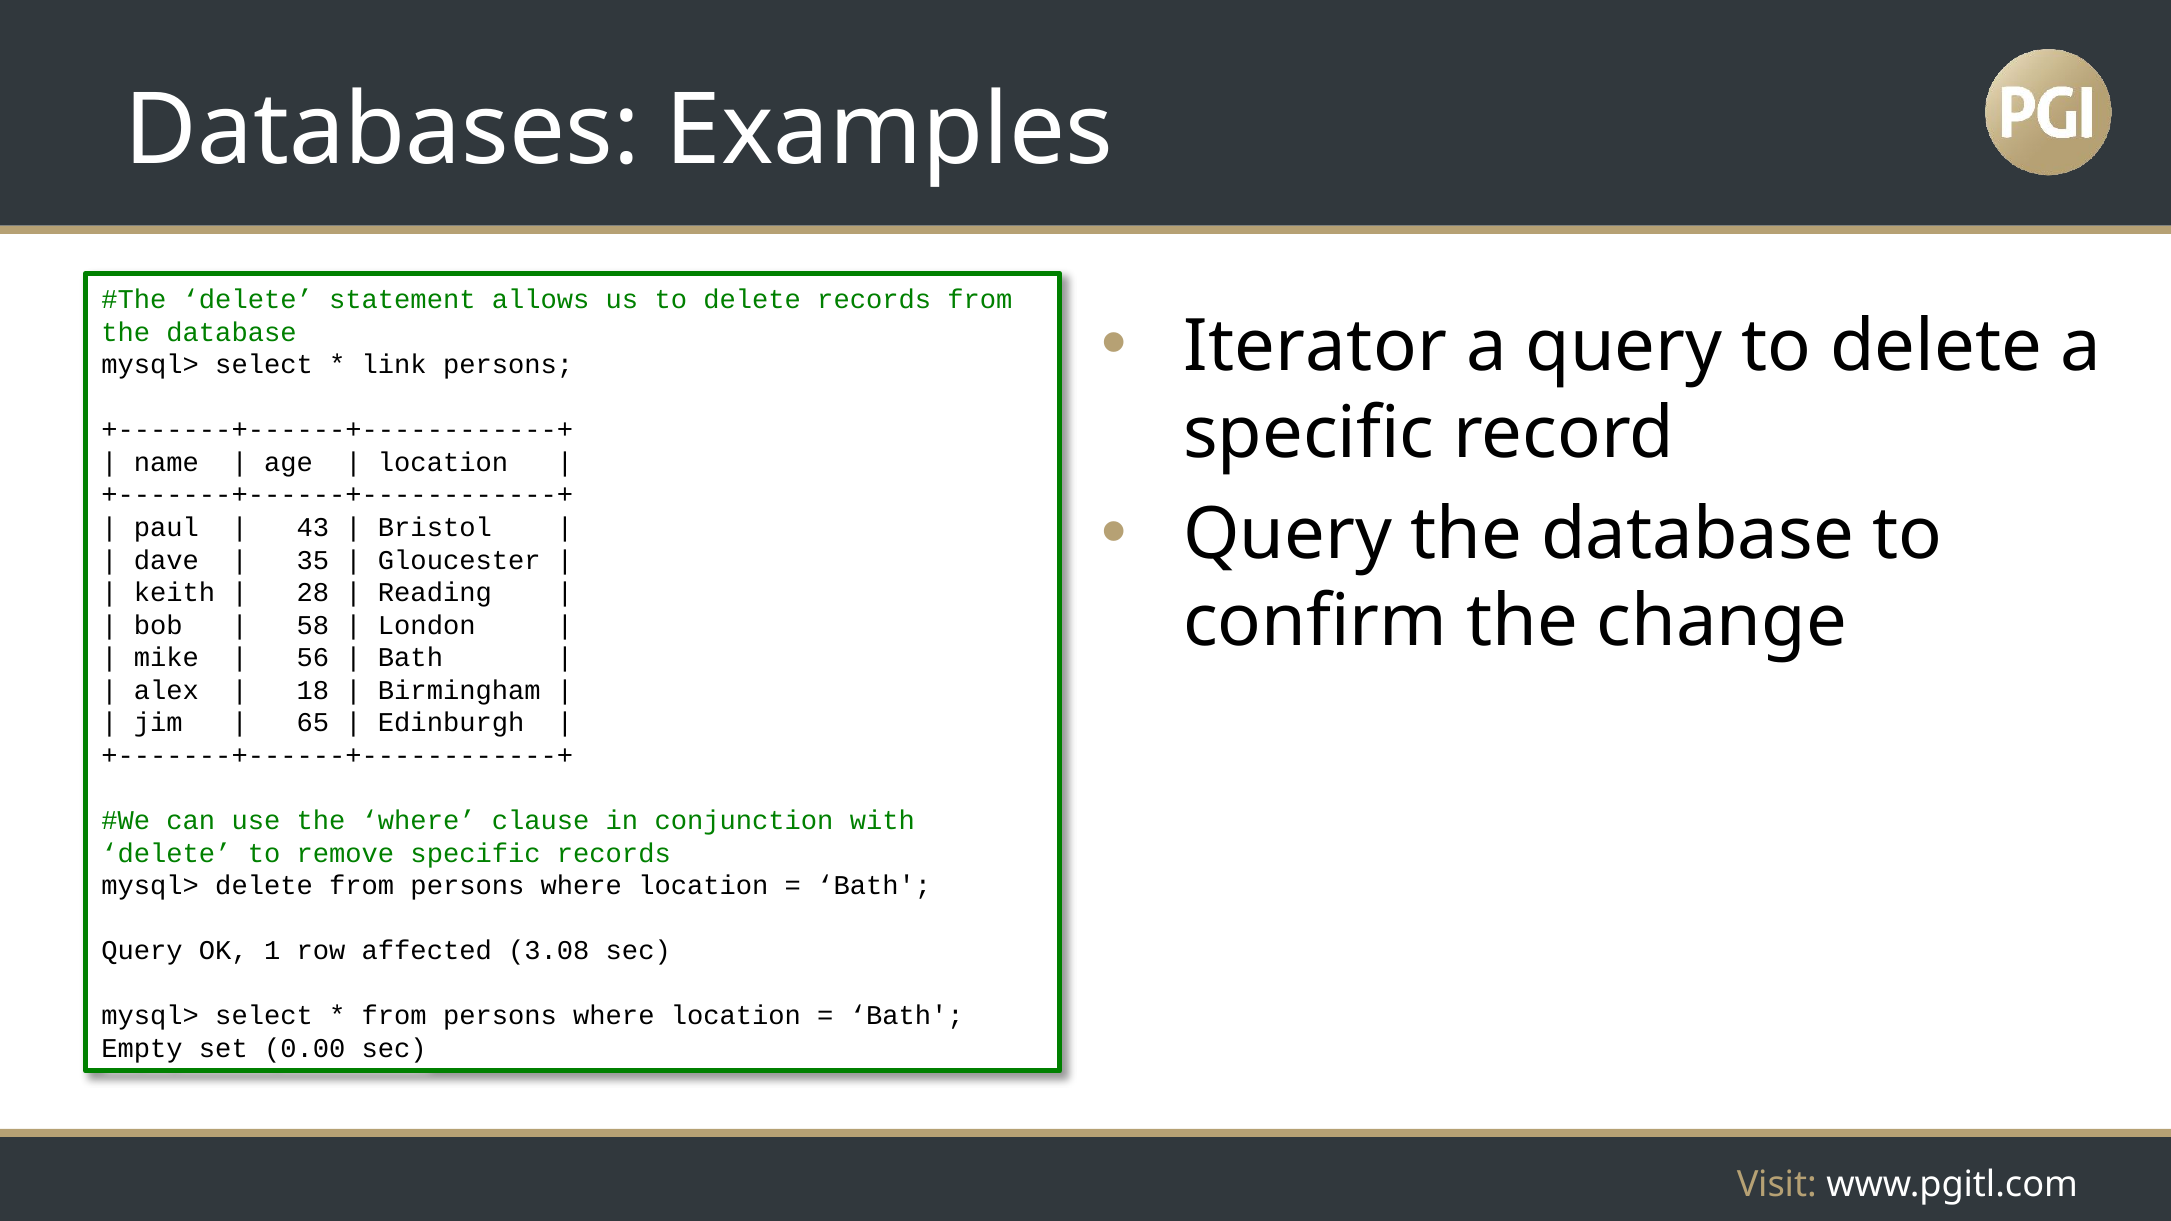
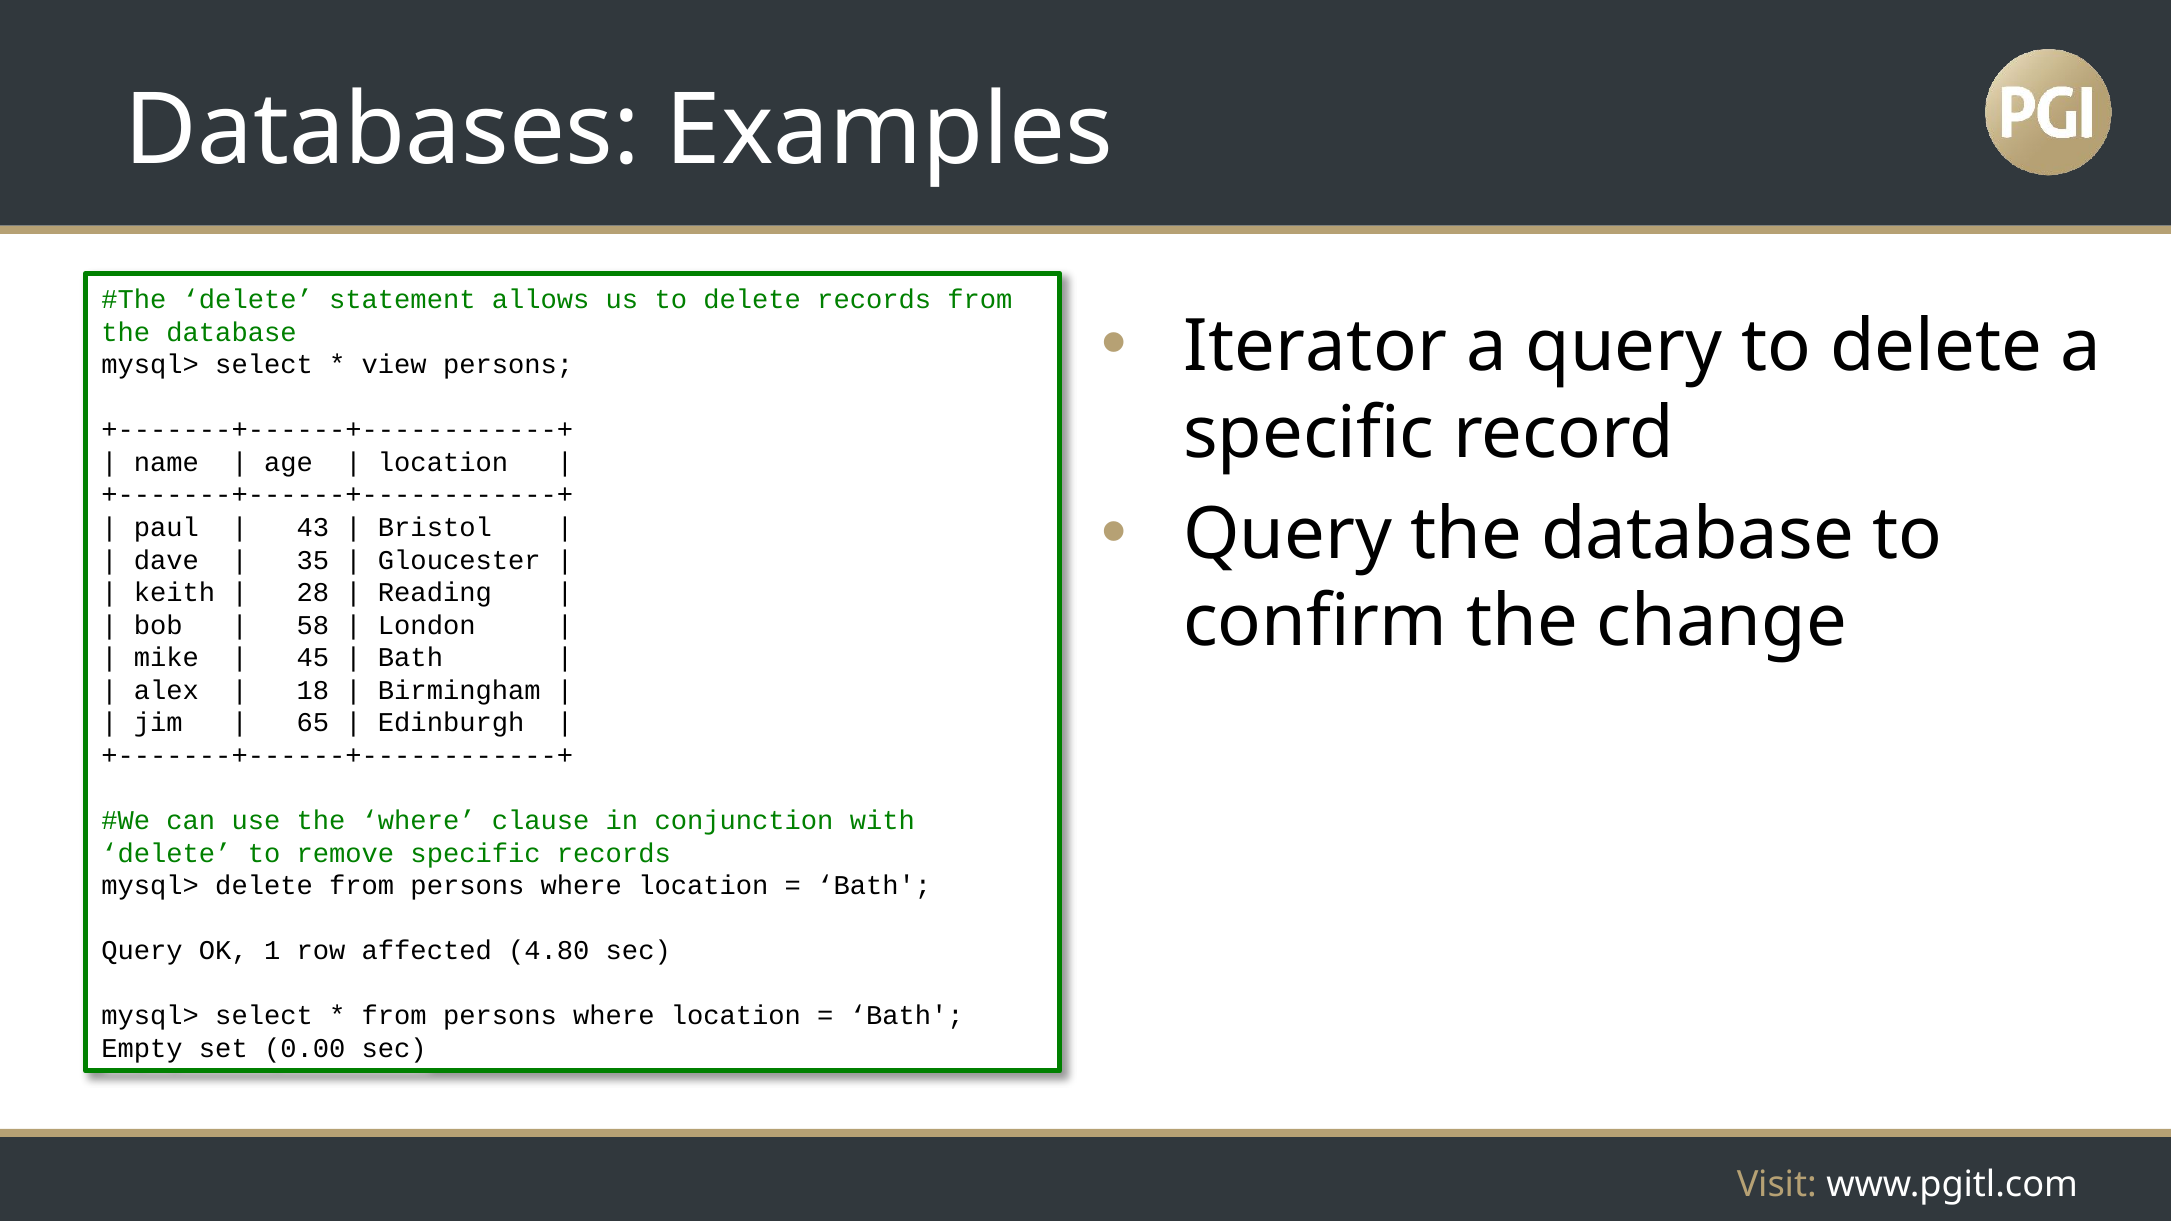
link: link -> view
56: 56 -> 45
3.08: 3.08 -> 4.80
